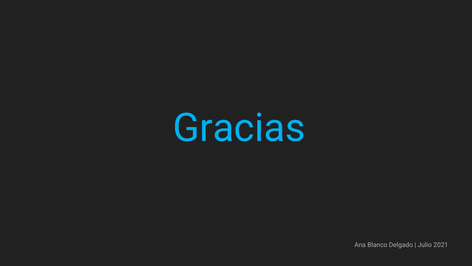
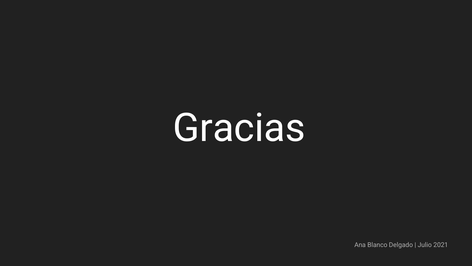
Gracias colour: light blue -> white
